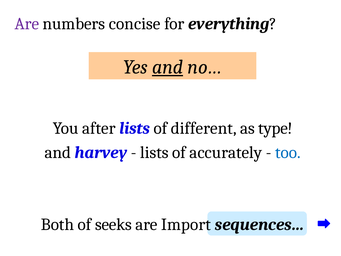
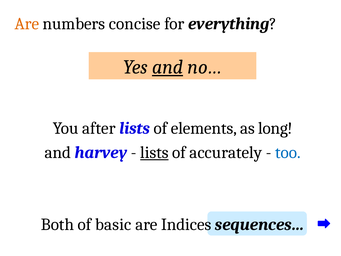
Are at (27, 24) colour: purple -> orange
different: different -> elements
type: type -> long
lists at (154, 152) underline: none -> present
seeks: seeks -> basic
Import: Import -> Indices
